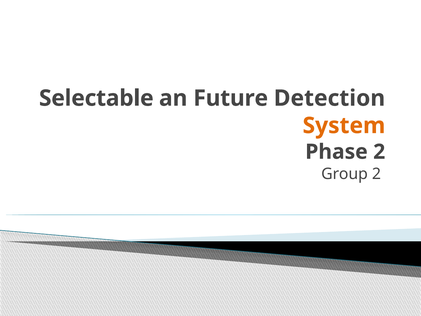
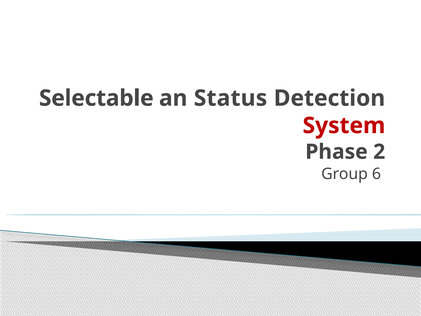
Future: Future -> Status
System colour: orange -> red
Group 2: 2 -> 6
